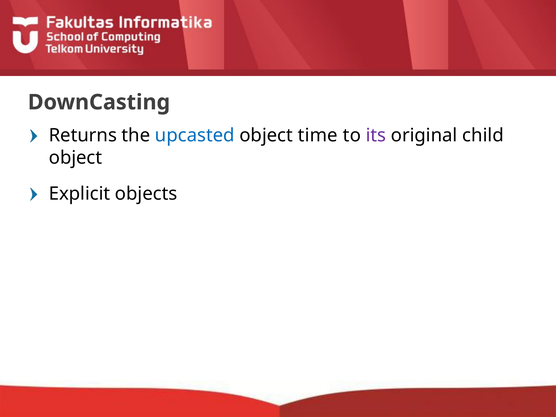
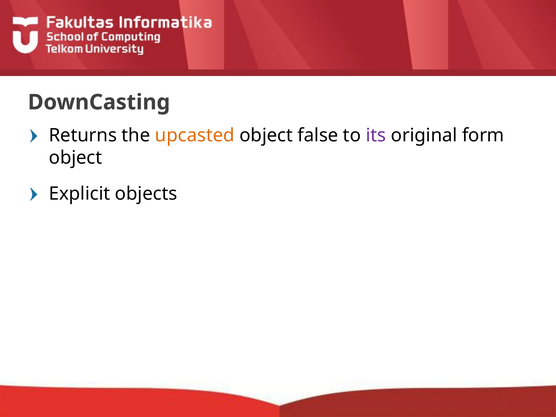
upcasted colour: blue -> orange
time: time -> false
child: child -> form
